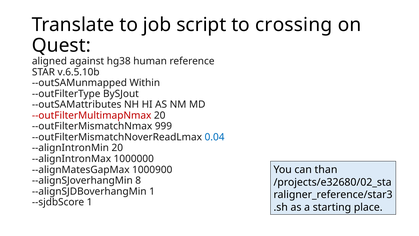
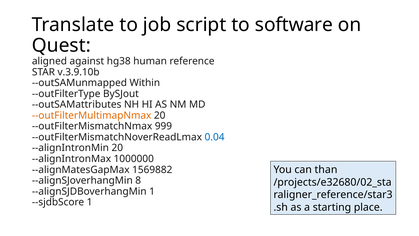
crossing: crossing -> software
v.6.5.10b: v.6.5.10b -> v.3.9.10b
--outFilterMultimapNmax colour: red -> orange
1000900: 1000900 -> 1569882
